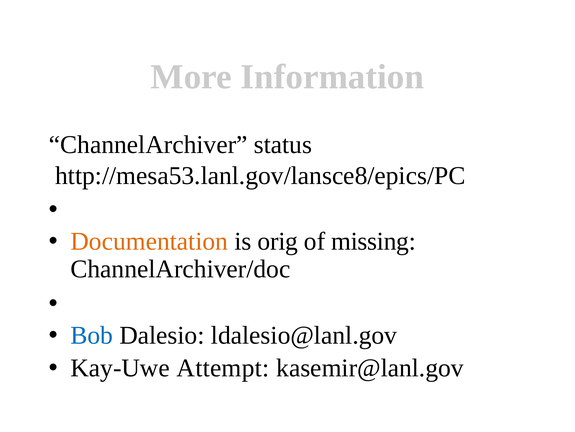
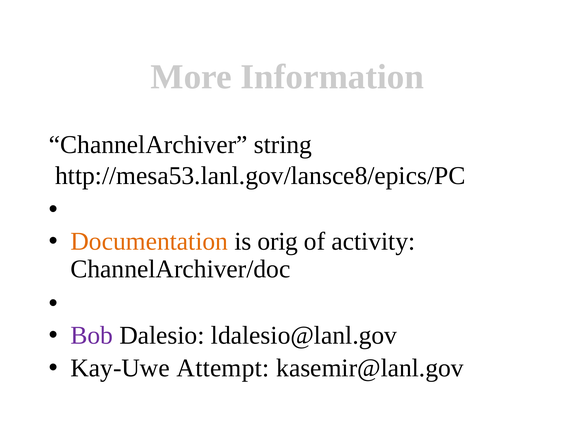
status: status -> string
missing: missing -> activity
Bob colour: blue -> purple
